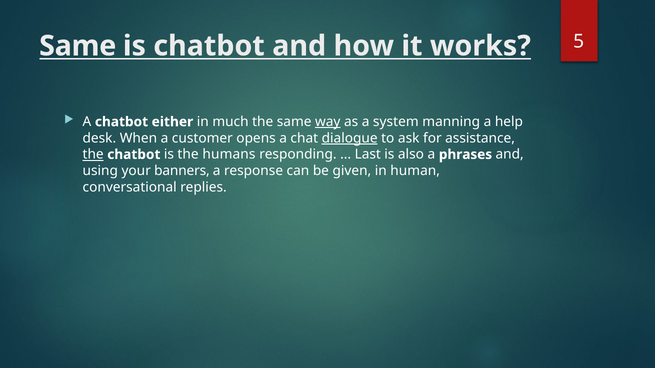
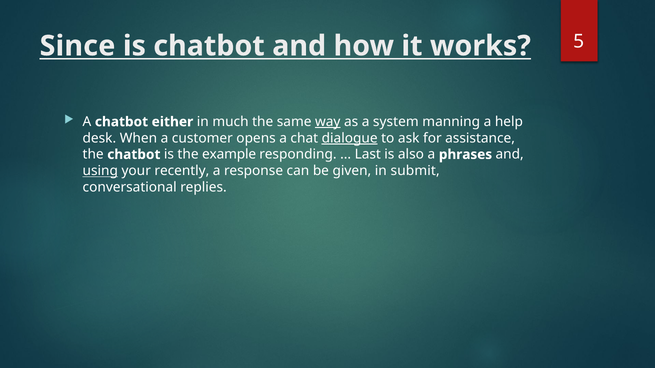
Same at (78, 46): Same -> Since
the at (93, 155) underline: present -> none
humans: humans -> example
using underline: none -> present
banners: banners -> recently
human: human -> submit
